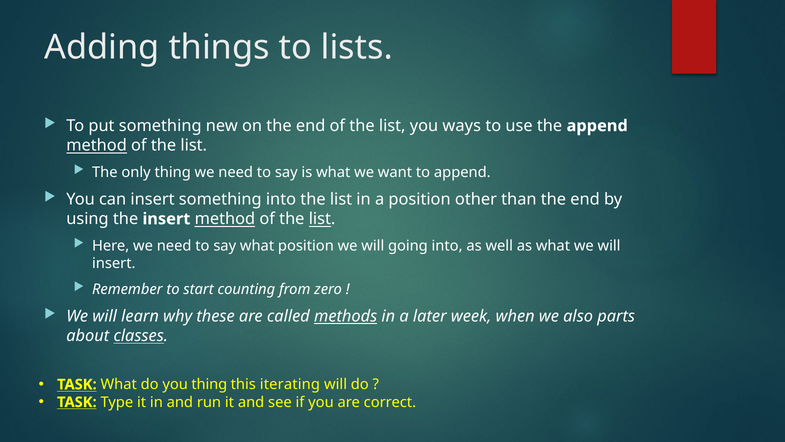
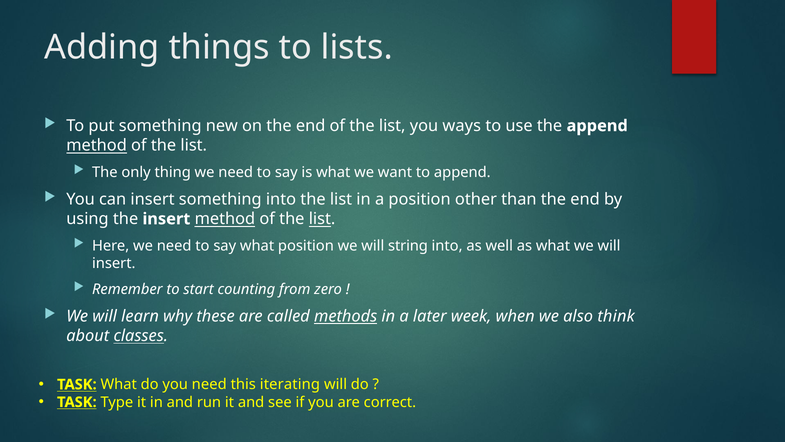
going: going -> string
parts: parts -> think
you thing: thing -> need
